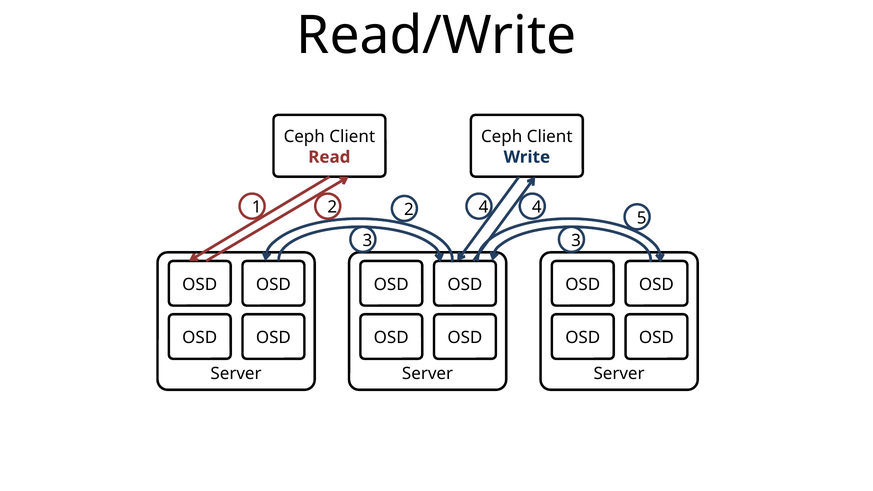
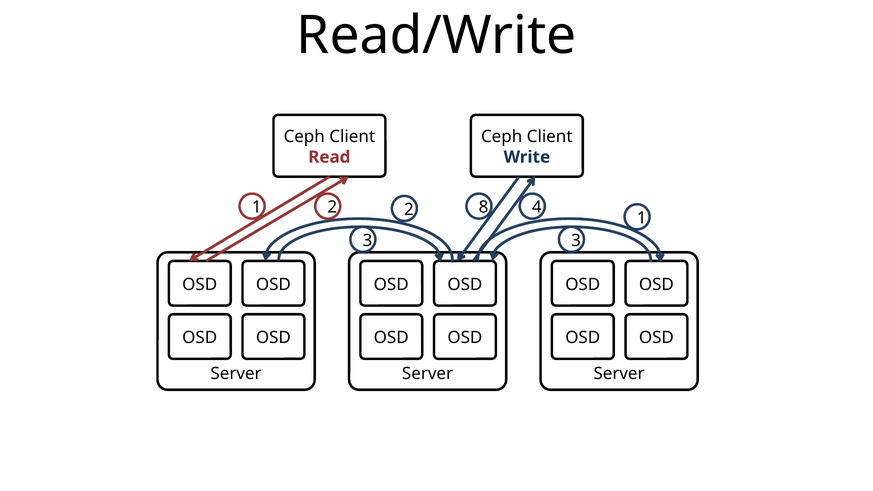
2 4: 4 -> 8
2 5: 5 -> 1
